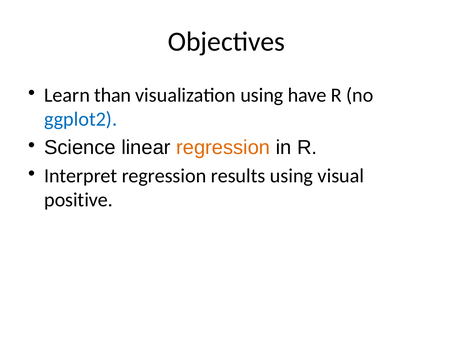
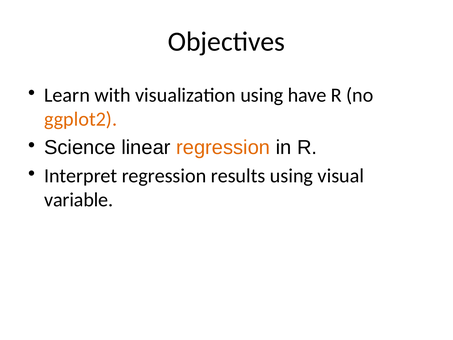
than: than -> with
ggplot2 colour: blue -> orange
positive: positive -> variable
